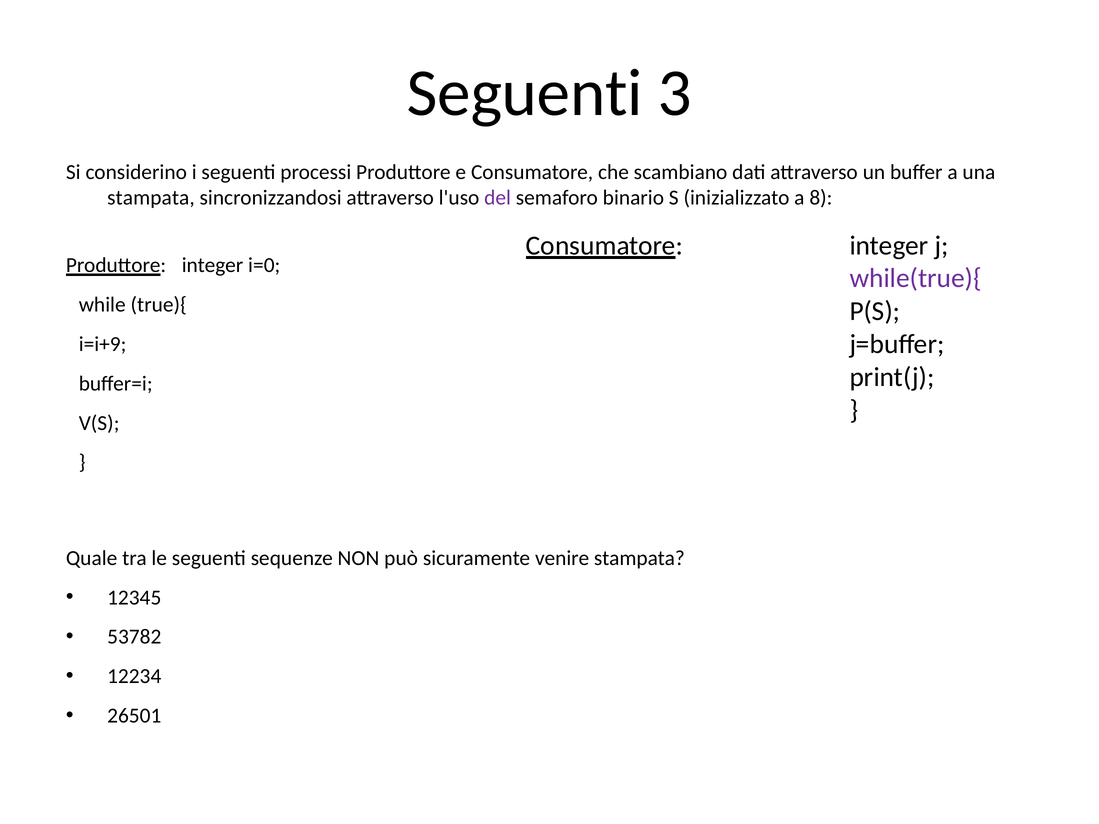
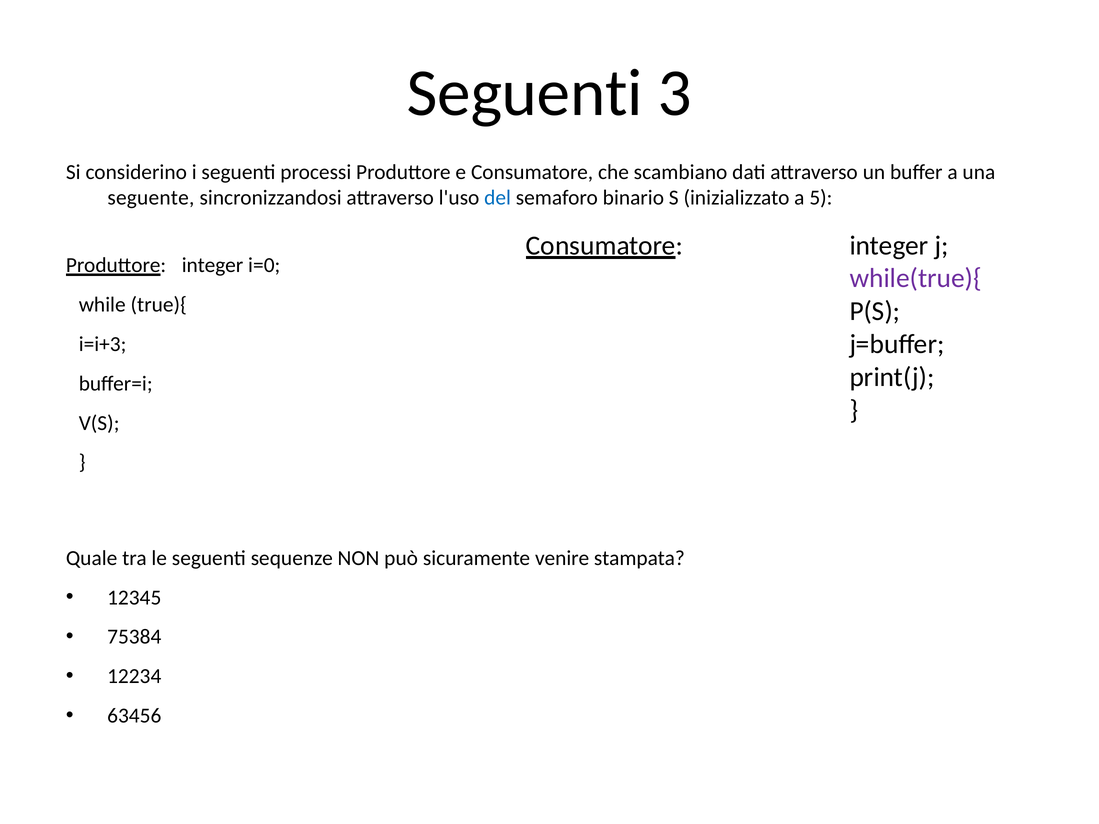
stampata at (151, 198): stampata -> seguente
del colour: purple -> blue
8: 8 -> 5
i=i+9: i=i+9 -> i=i+3
53782: 53782 -> 75384
26501: 26501 -> 63456
